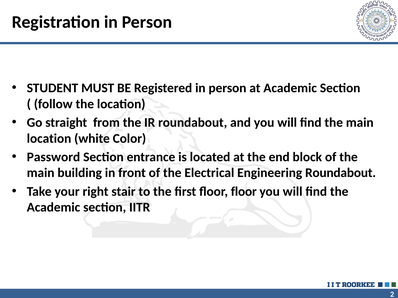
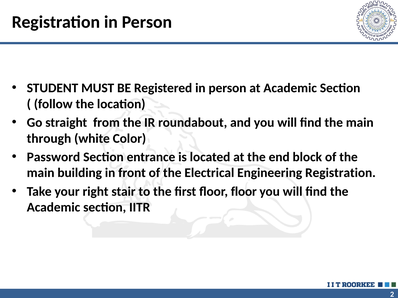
location at (49, 139): location -> through
Engineering Roundabout: Roundabout -> Registration
